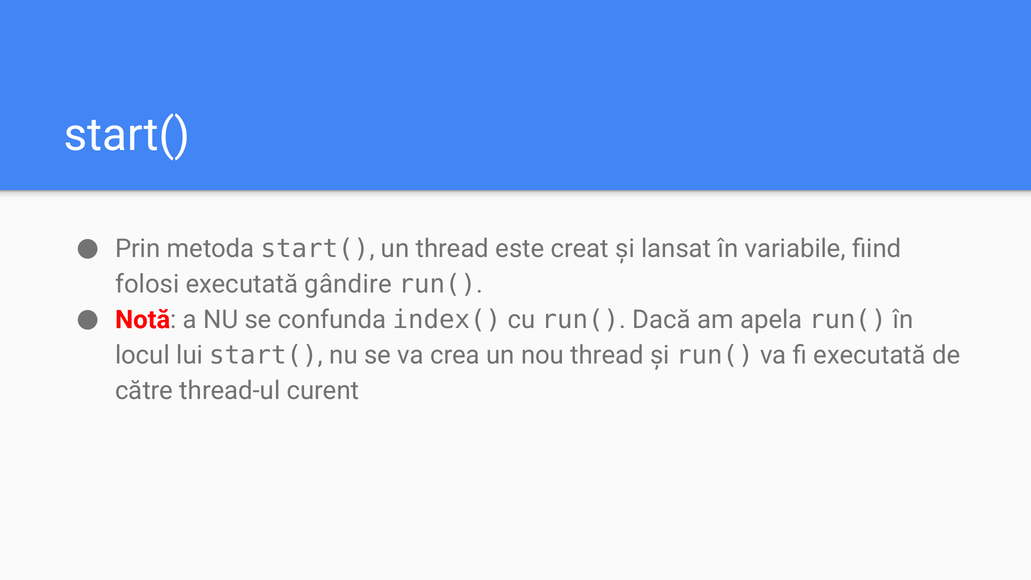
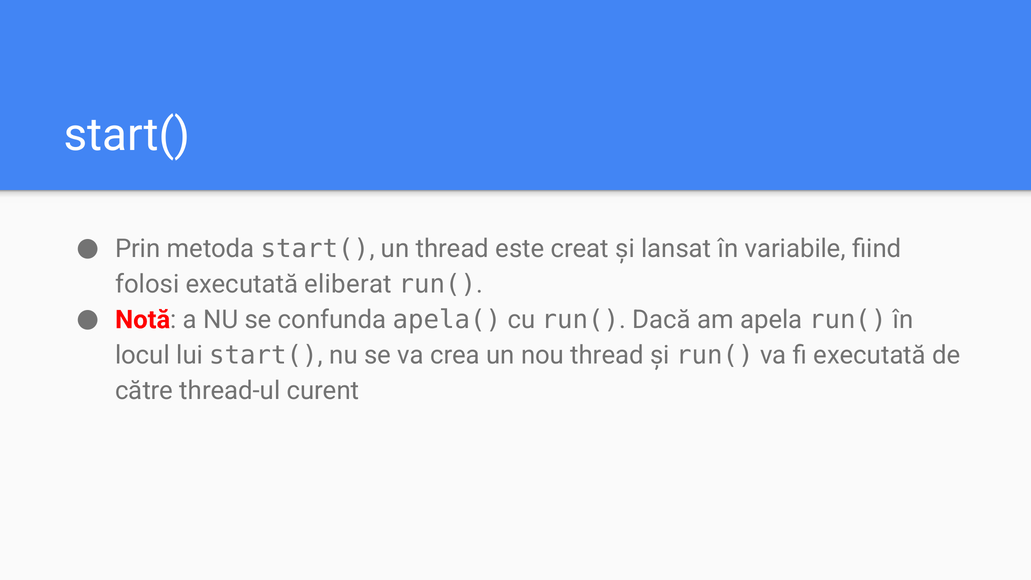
gândire: gândire -> eliberat
index(: index( -> apela(
